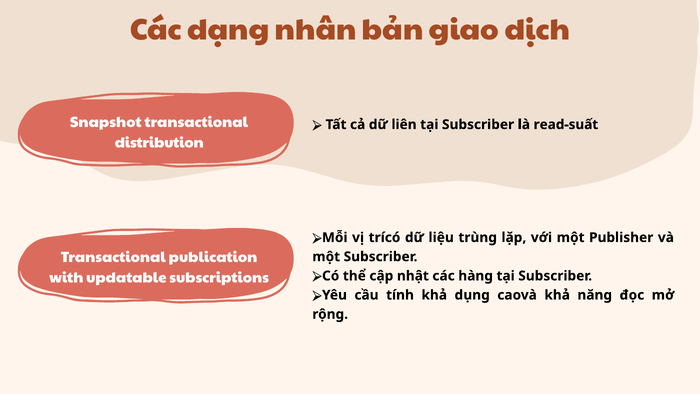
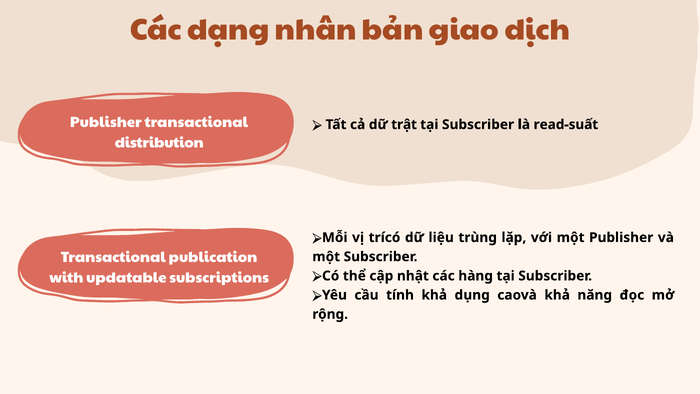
Snapshot at (106, 122): Snapshot -> Publisher
liên: liên -> trật
